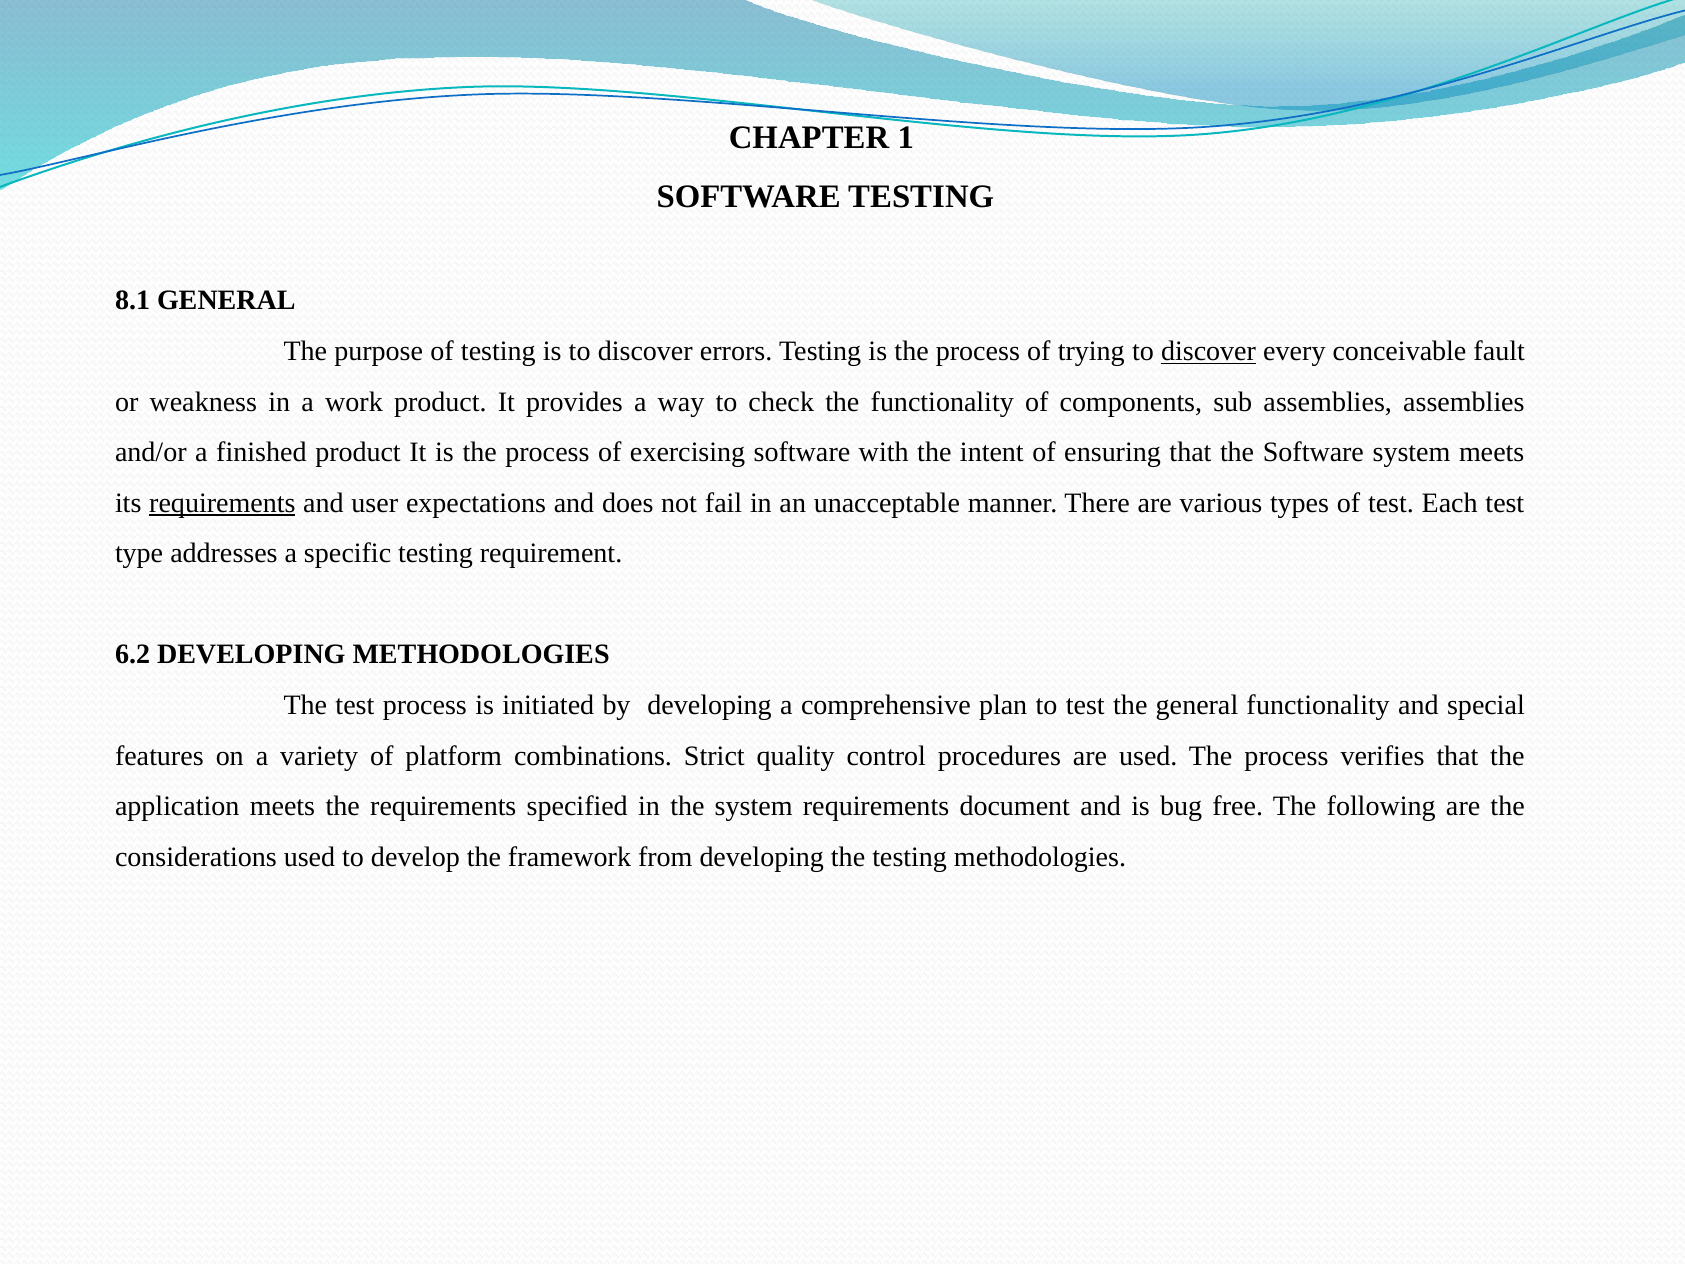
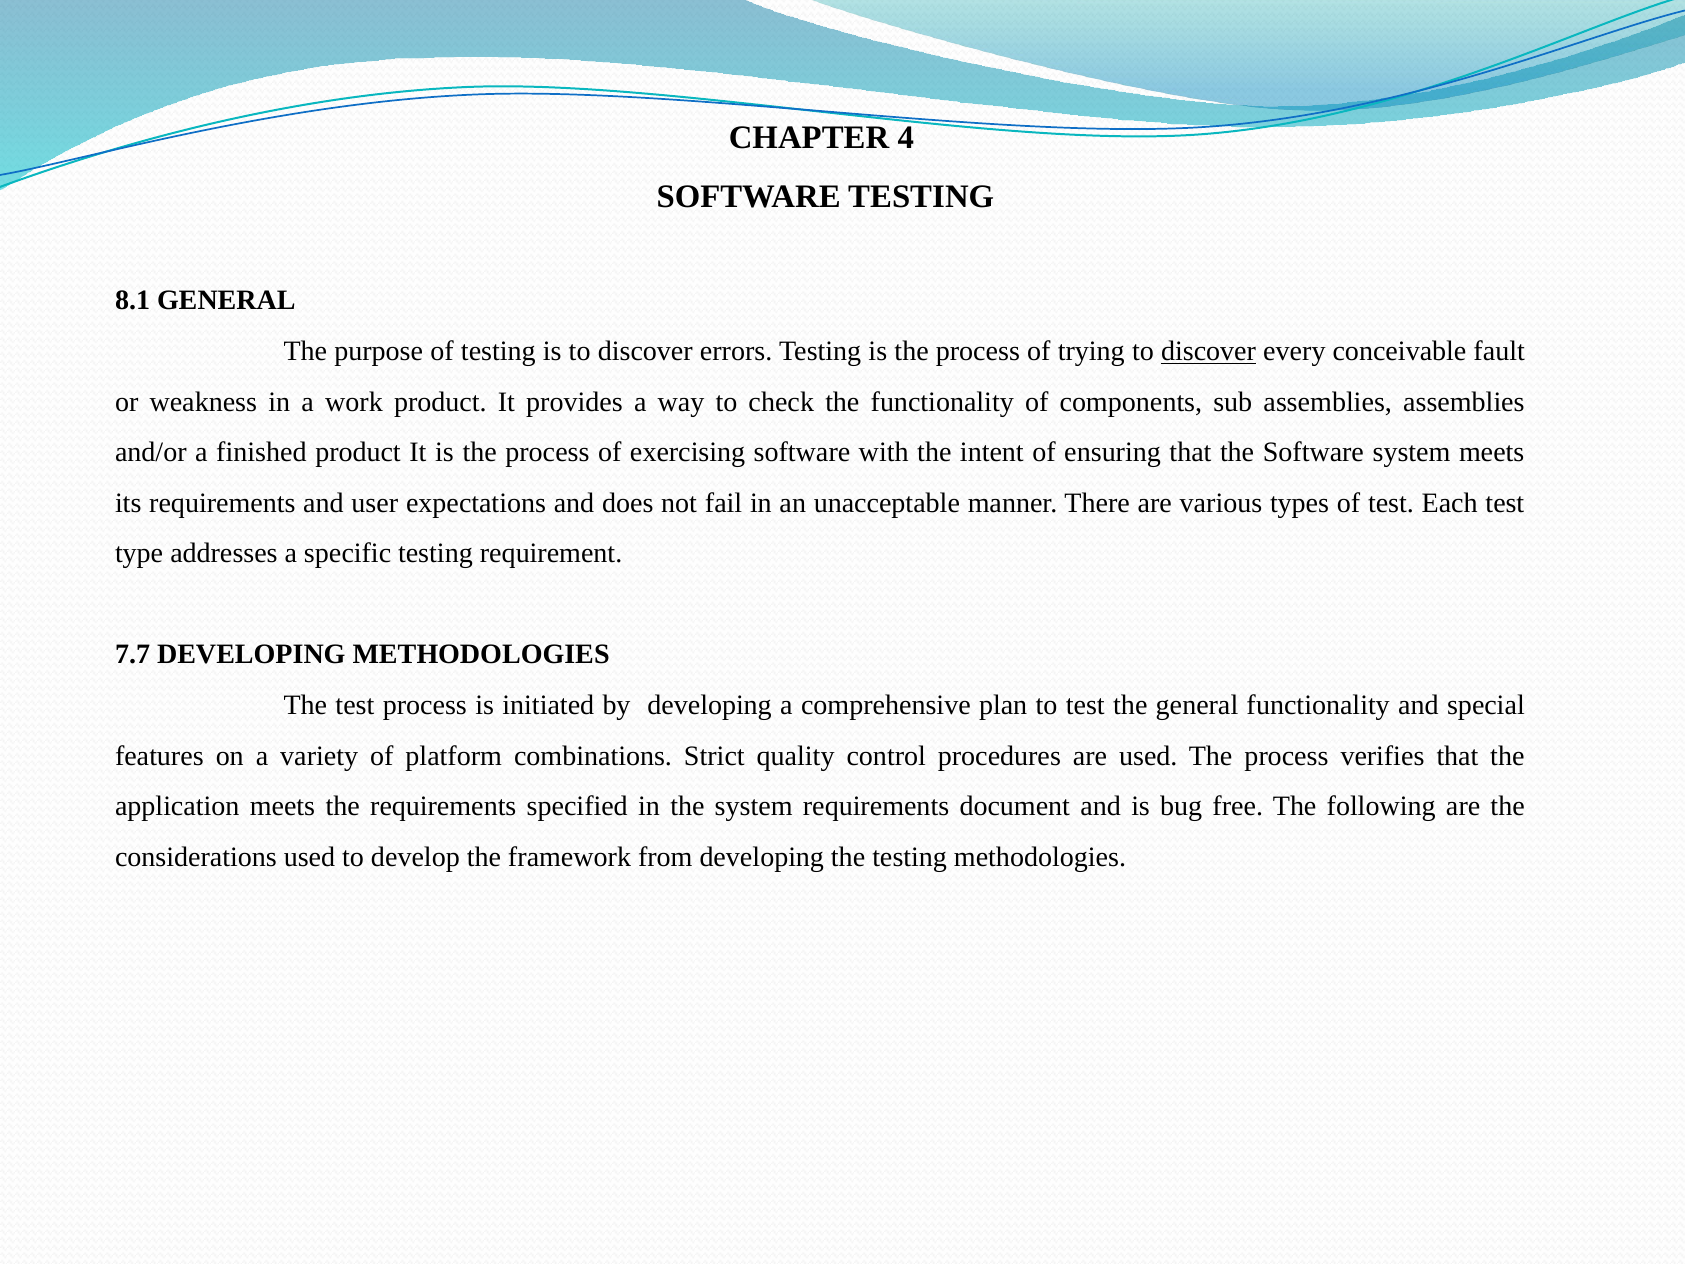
1: 1 -> 4
requirements at (222, 503) underline: present -> none
6.2: 6.2 -> 7.7
